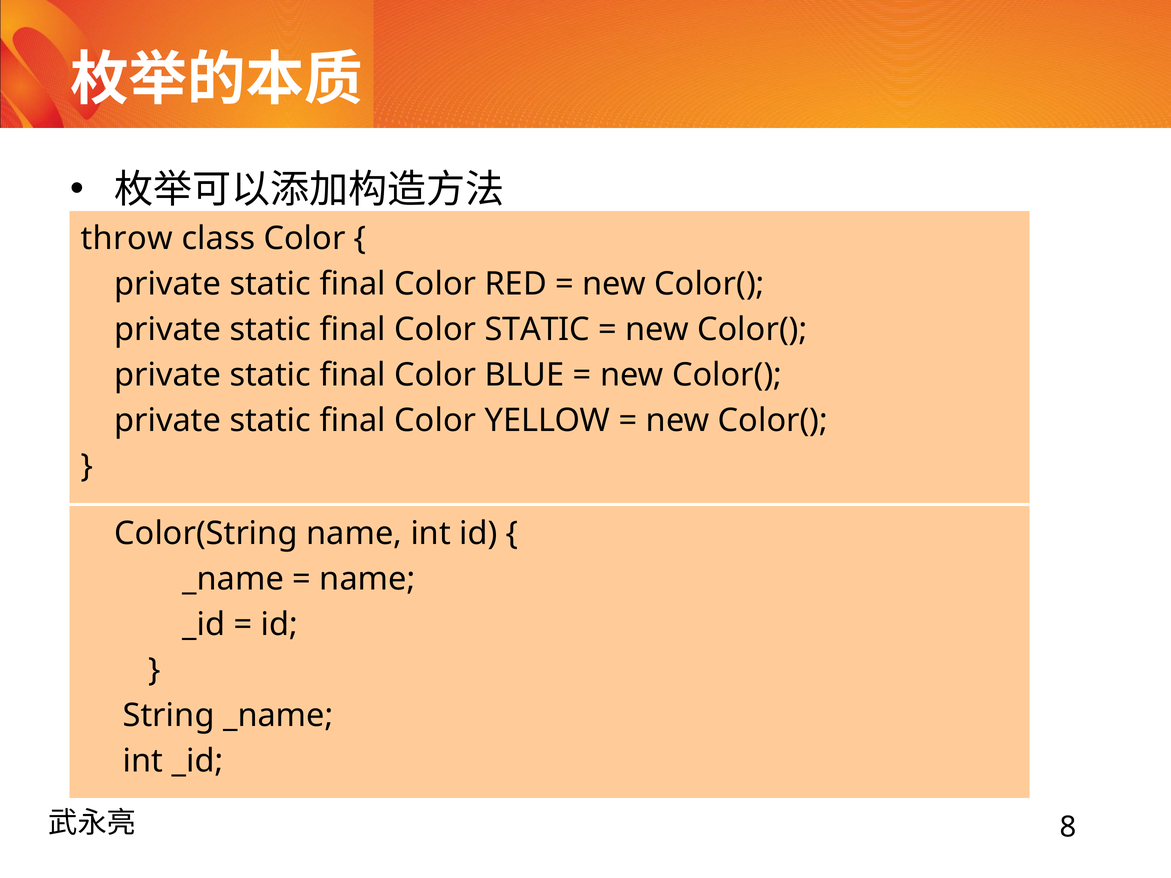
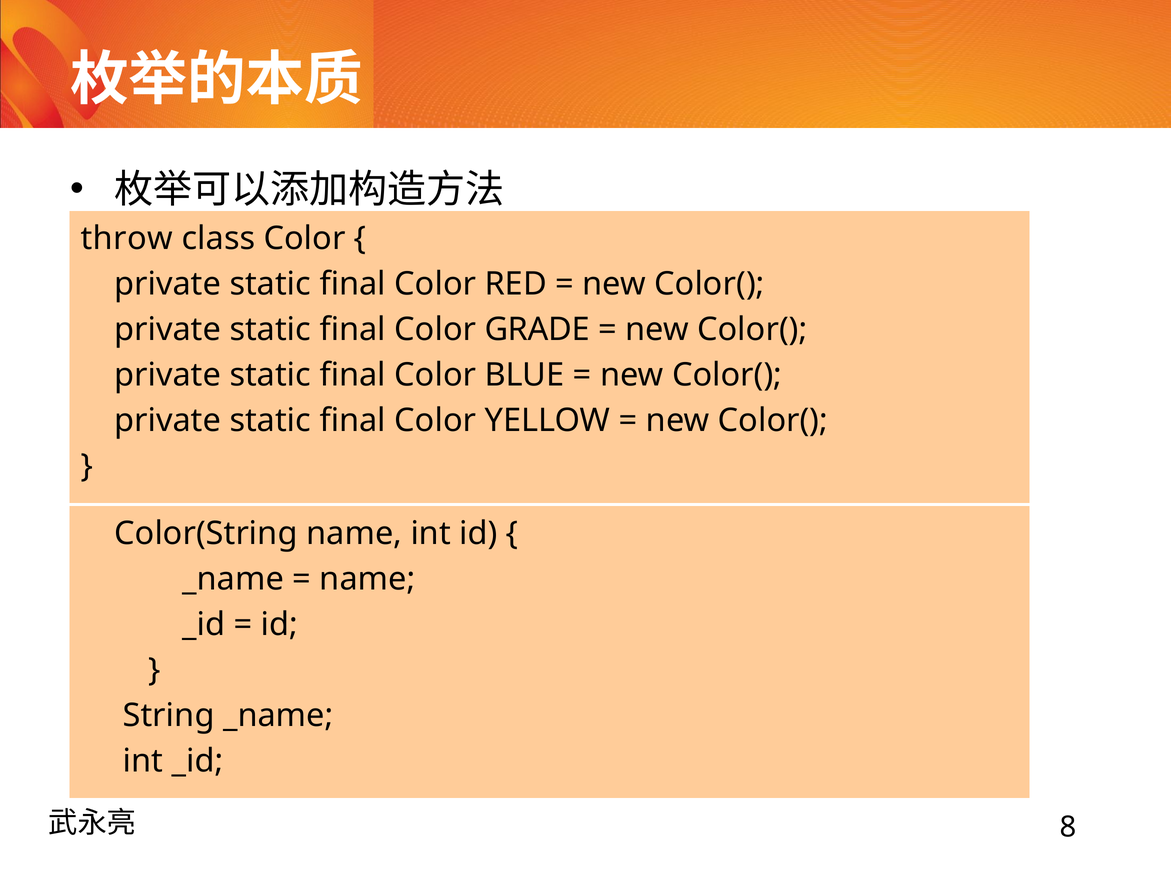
Color STATIC: STATIC -> GRADE
